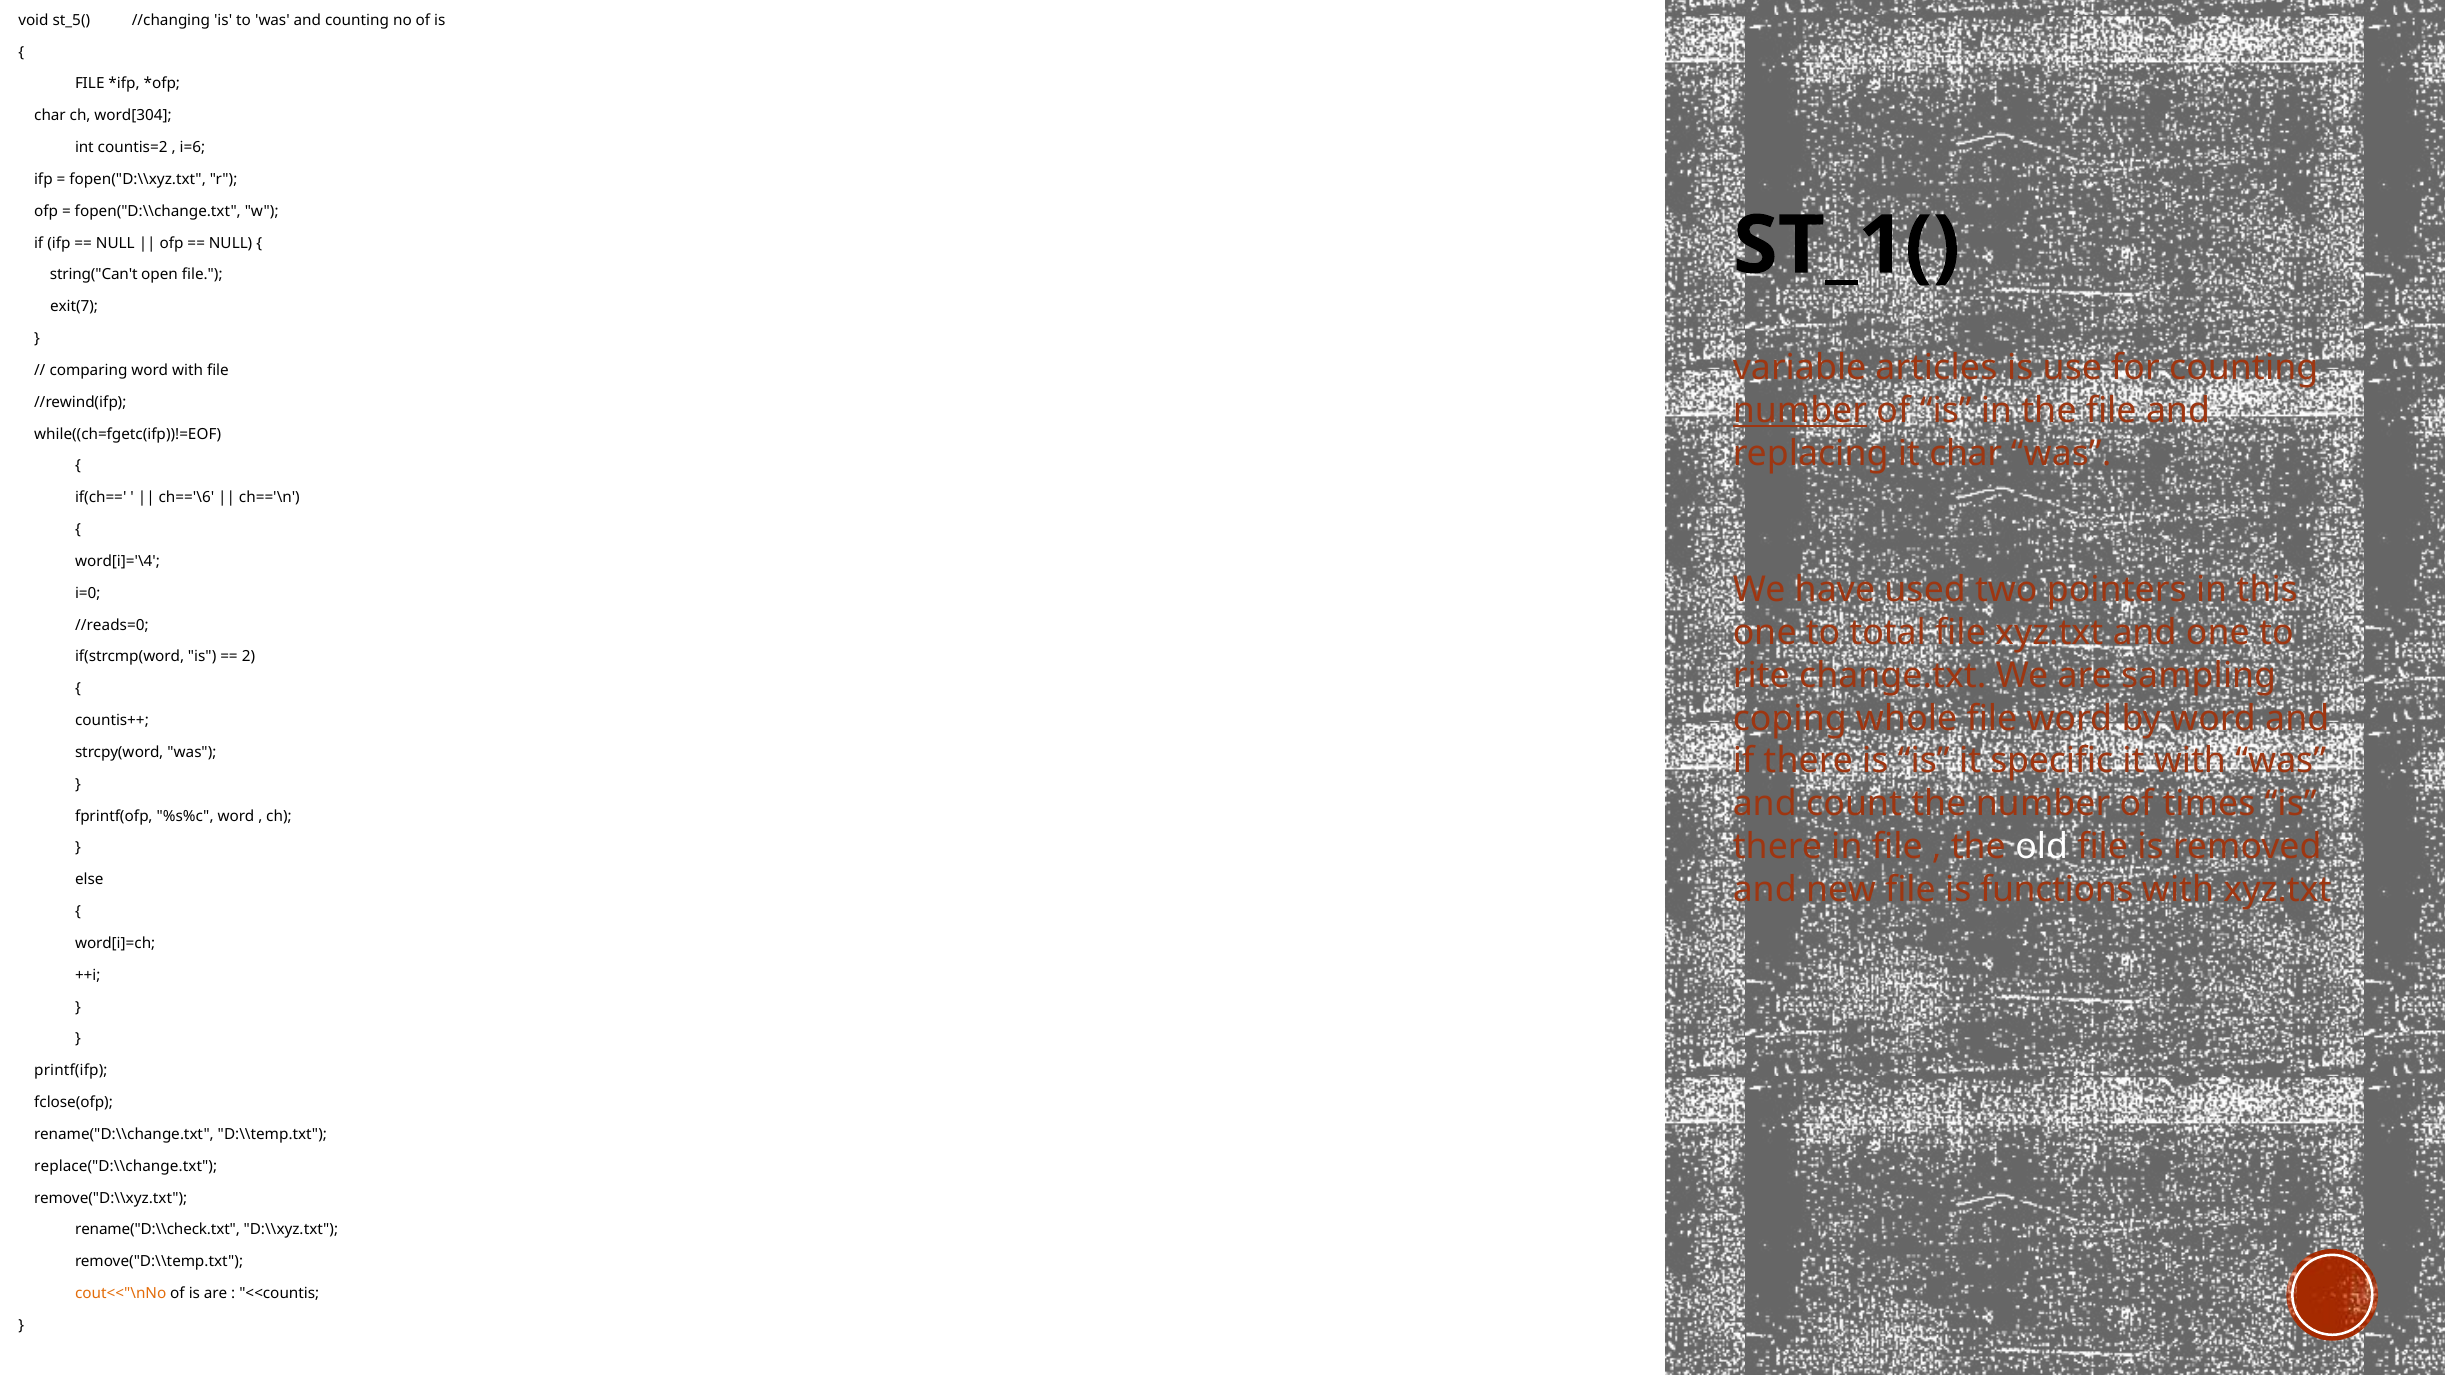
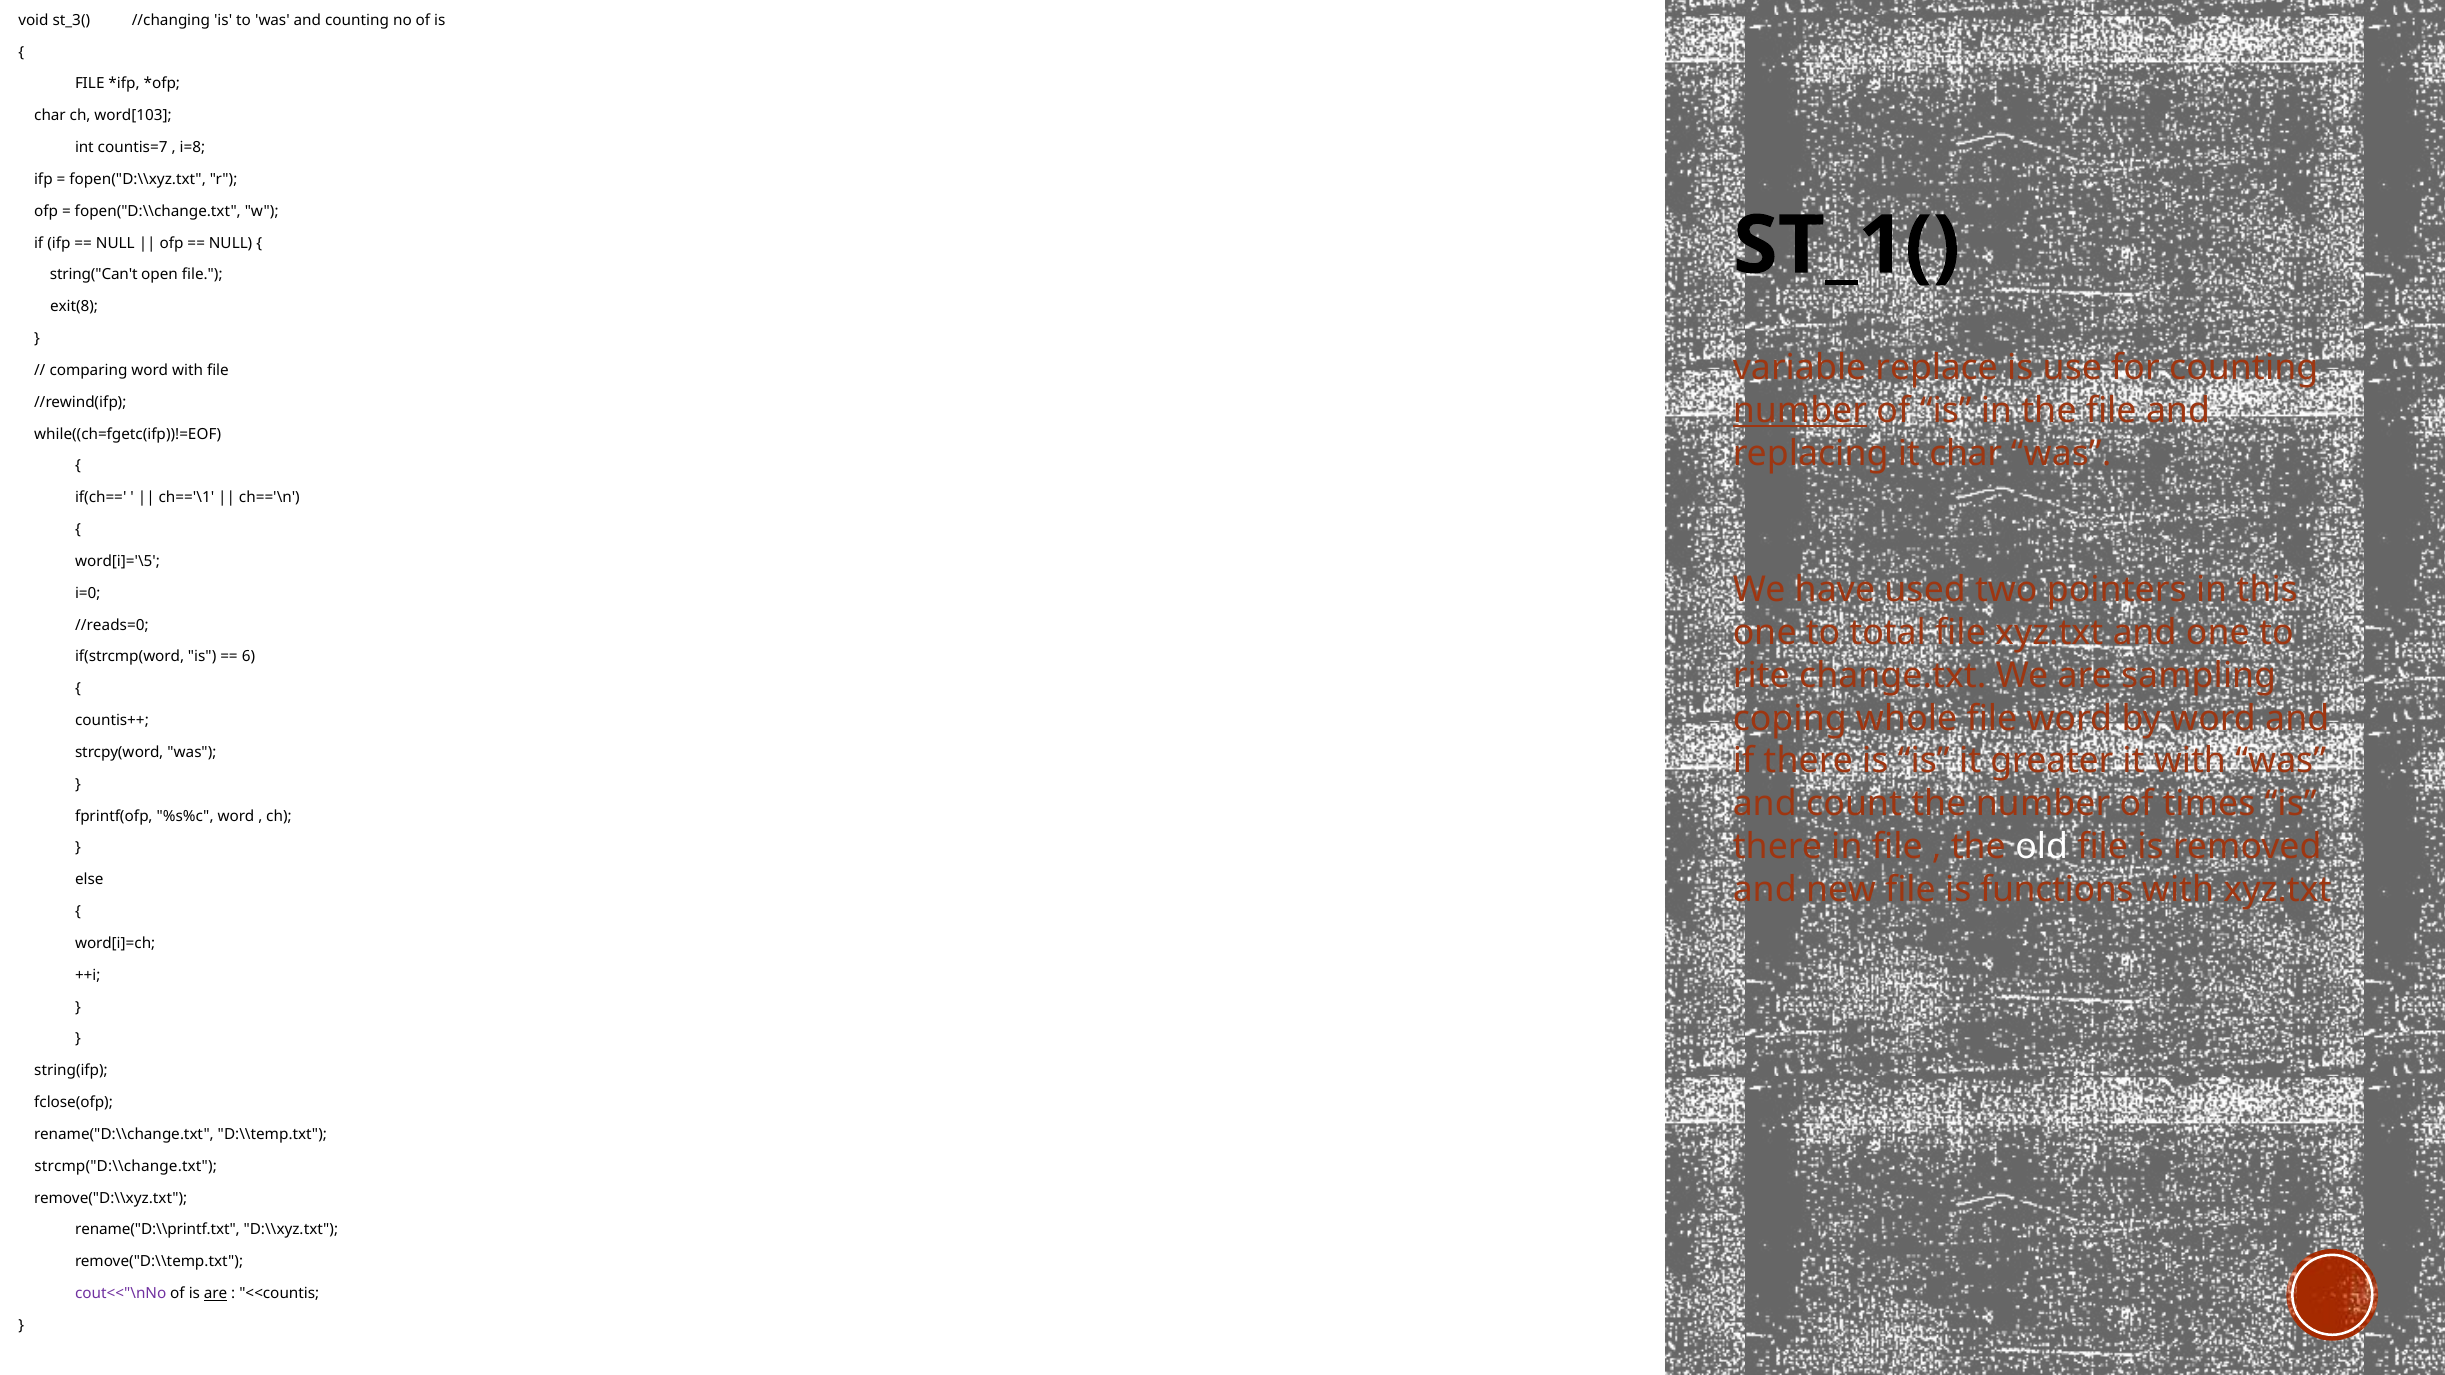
st_5(: st_5( -> st_3(
word[304: word[304 -> word[103
countis=2: countis=2 -> countis=7
i=6: i=6 -> i=8
exit(7: exit(7 -> exit(8
articles: articles -> replace
ch=='\6: ch=='\6 -> ch=='\1
word[i]='\4: word[i]='\4 -> word[i]='\5
2: 2 -> 6
specific: specific -> greater
printf(ifp: printf(ifp -> string(ifp
replace("D:\\change.txt: replace("D:\\change.txt -> strcmp("D:\\change.txt
rename("D:\\check.txt: rename("D:\\check.txt -> rename("D:\\printf.txt
cout<<"\nNo colour: orange -> purple
are at (216, 1294) underline: none -> present
